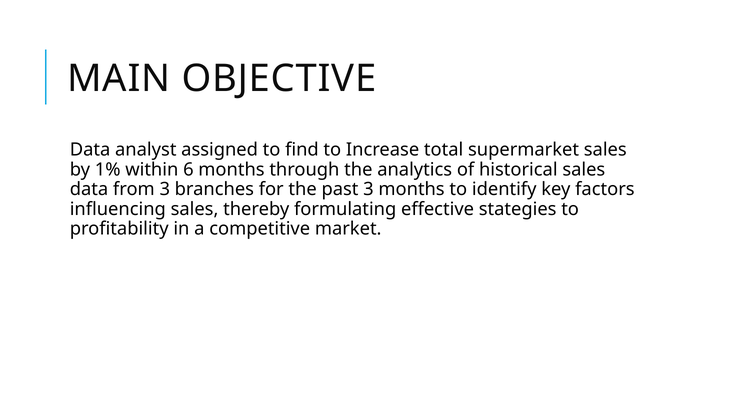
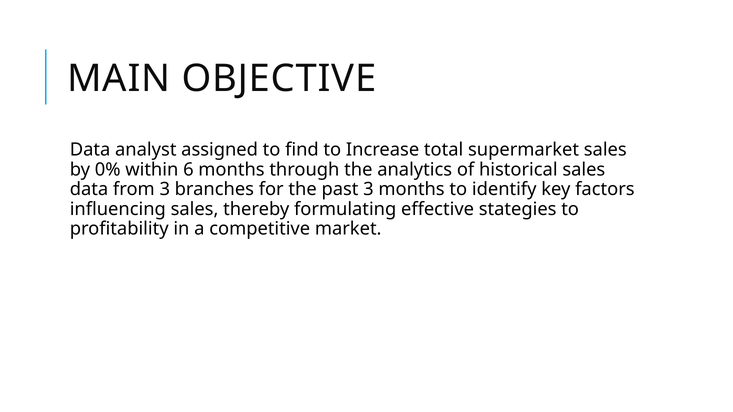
1%: 1% -> 0%
